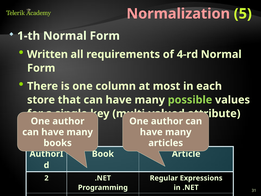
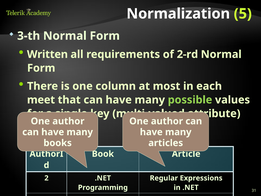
Normalization colour: pink -> white
1-th: 1-th -> 3-th
4-rd: 4-rd -> 2-rd
store: store -> meet
